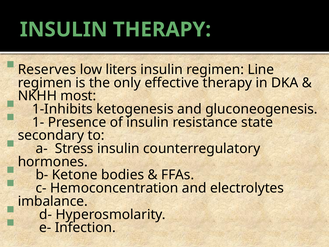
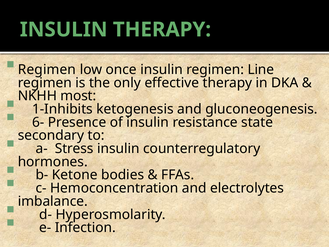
Reserves at (47, 70): Reserves -> Regimen
liters: liters -> once
1-: 1- -> 6-
